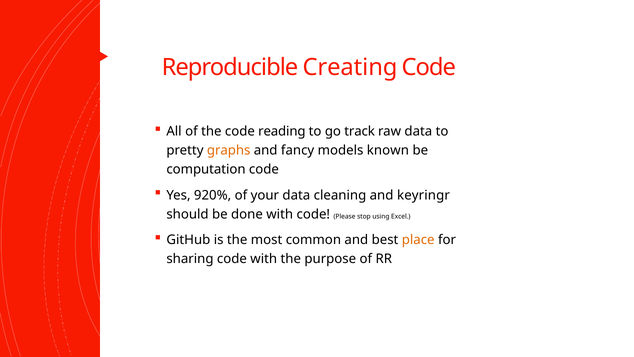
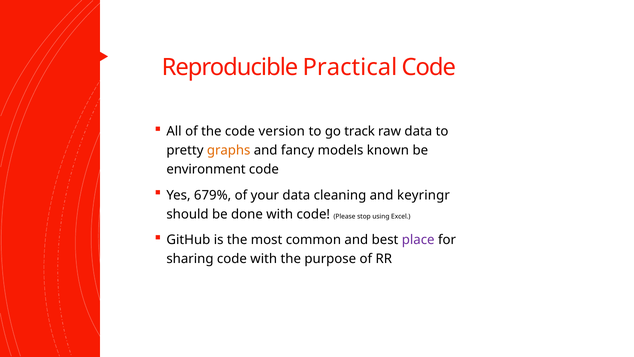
Creating: Creating -> Practical
reading: reading -> version
computation: computation -> environment
920%: 920% -> 679%
place colour: orange -> purple
